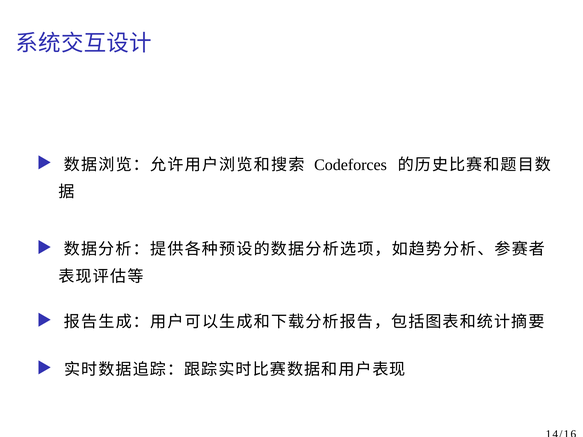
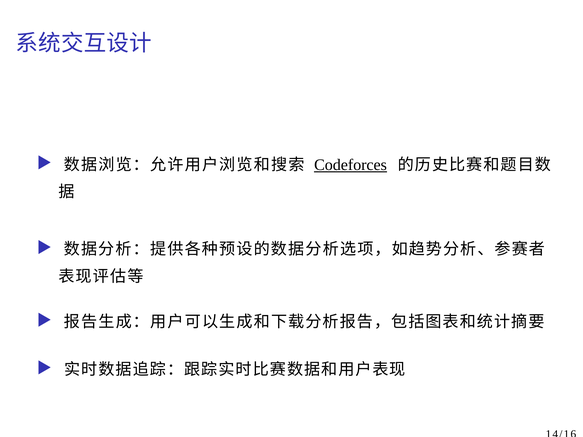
Codeforces underline: none -> present
